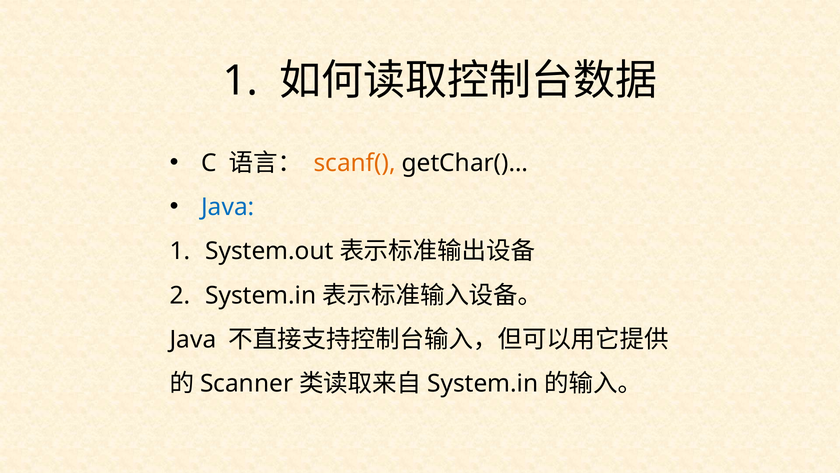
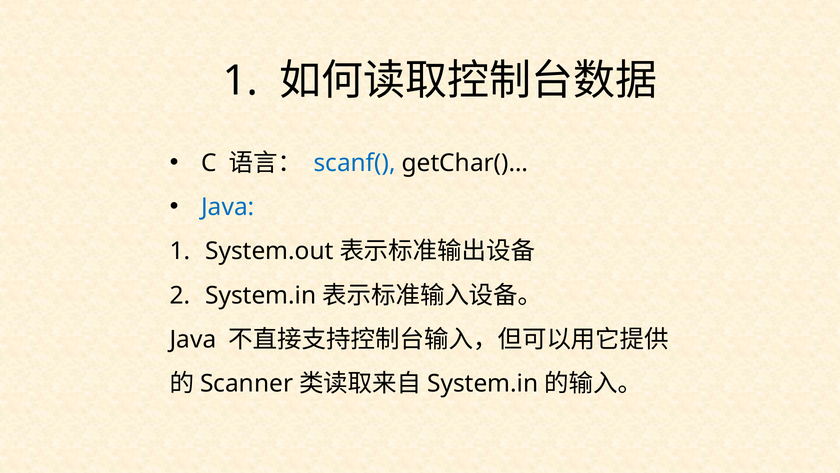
scanf( colour: orange -> blue
